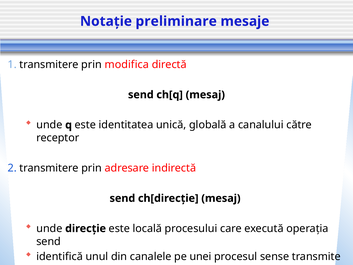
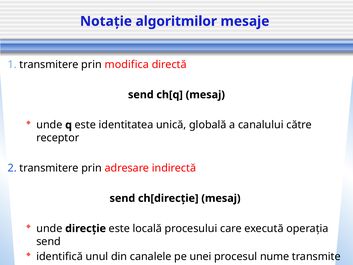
preliminare: preliminare -> algoritmilor
sense: sense -> nume
